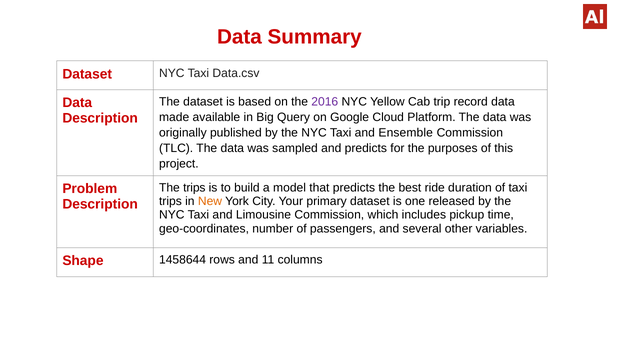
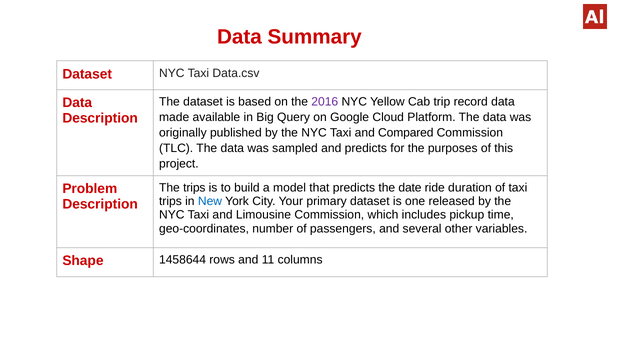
Ensemble: Ensemble -> Compared
best: best -> date
New colour: orange -> blue
